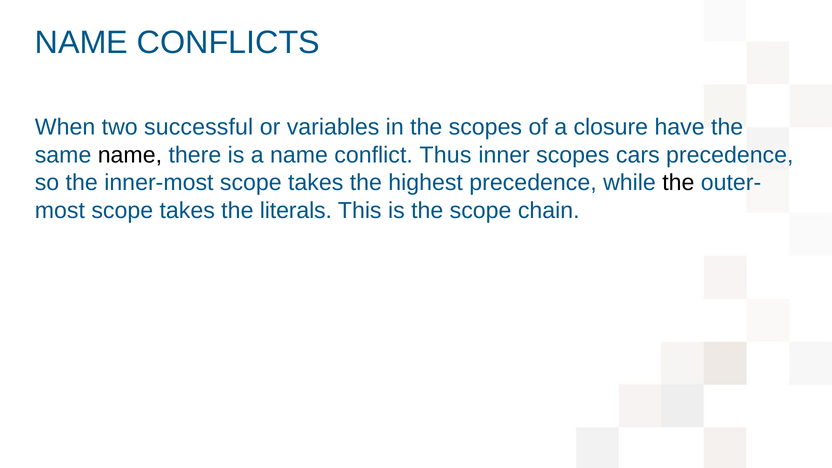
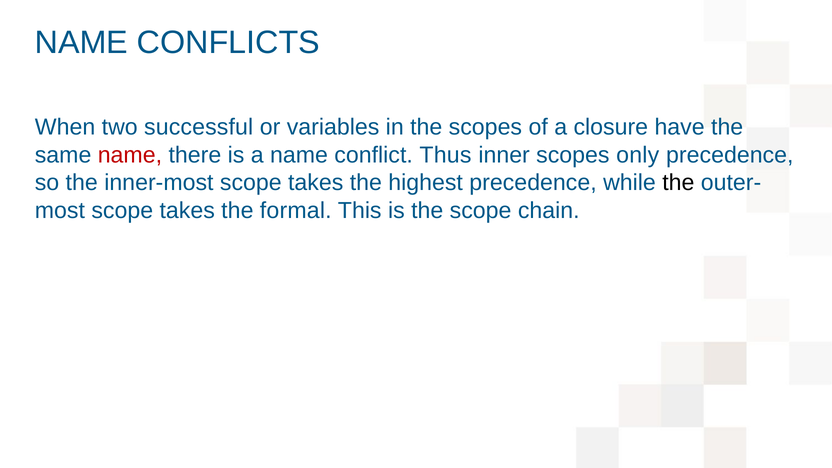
name at (130, 155) colour: black -> red
cars: cars -> only
literals: literals -> formal
